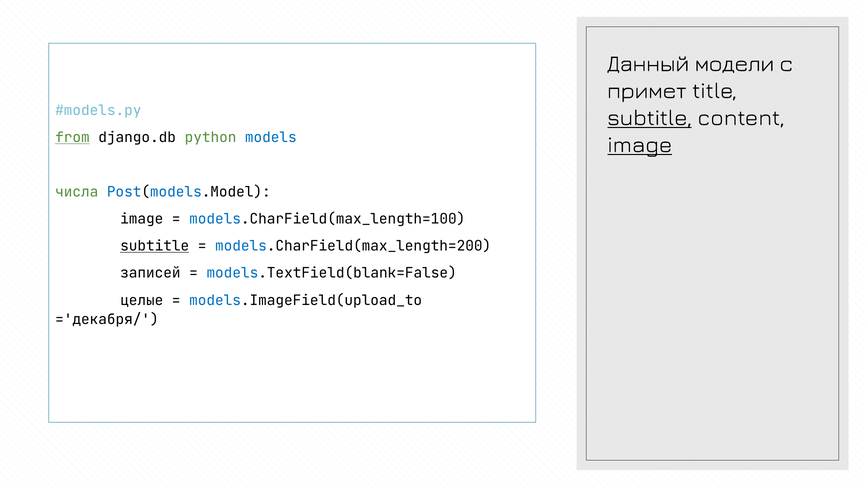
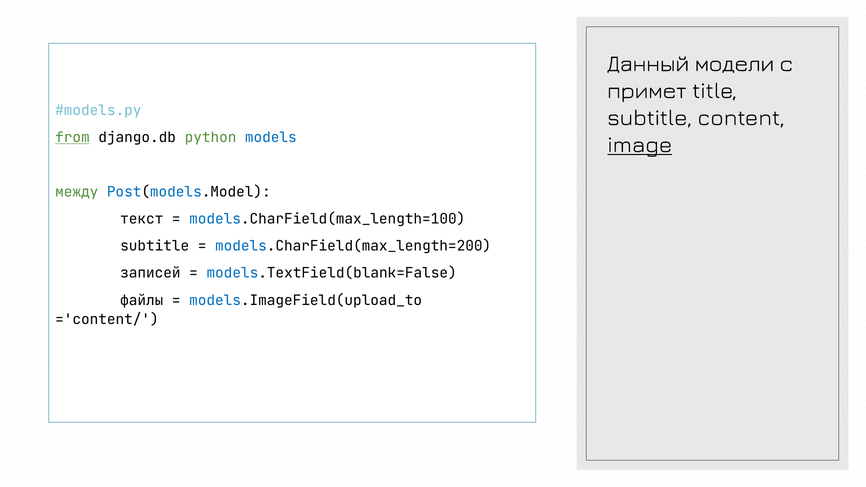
subtitle at (650, 118) underline: present -> none
числа: числа -> между
image at (142, 219): image -> текст
subtitle at (155, 246) underline: present -> none
целые: целые -> файлы
='декабря/: ='декабря/ -> ='content/
